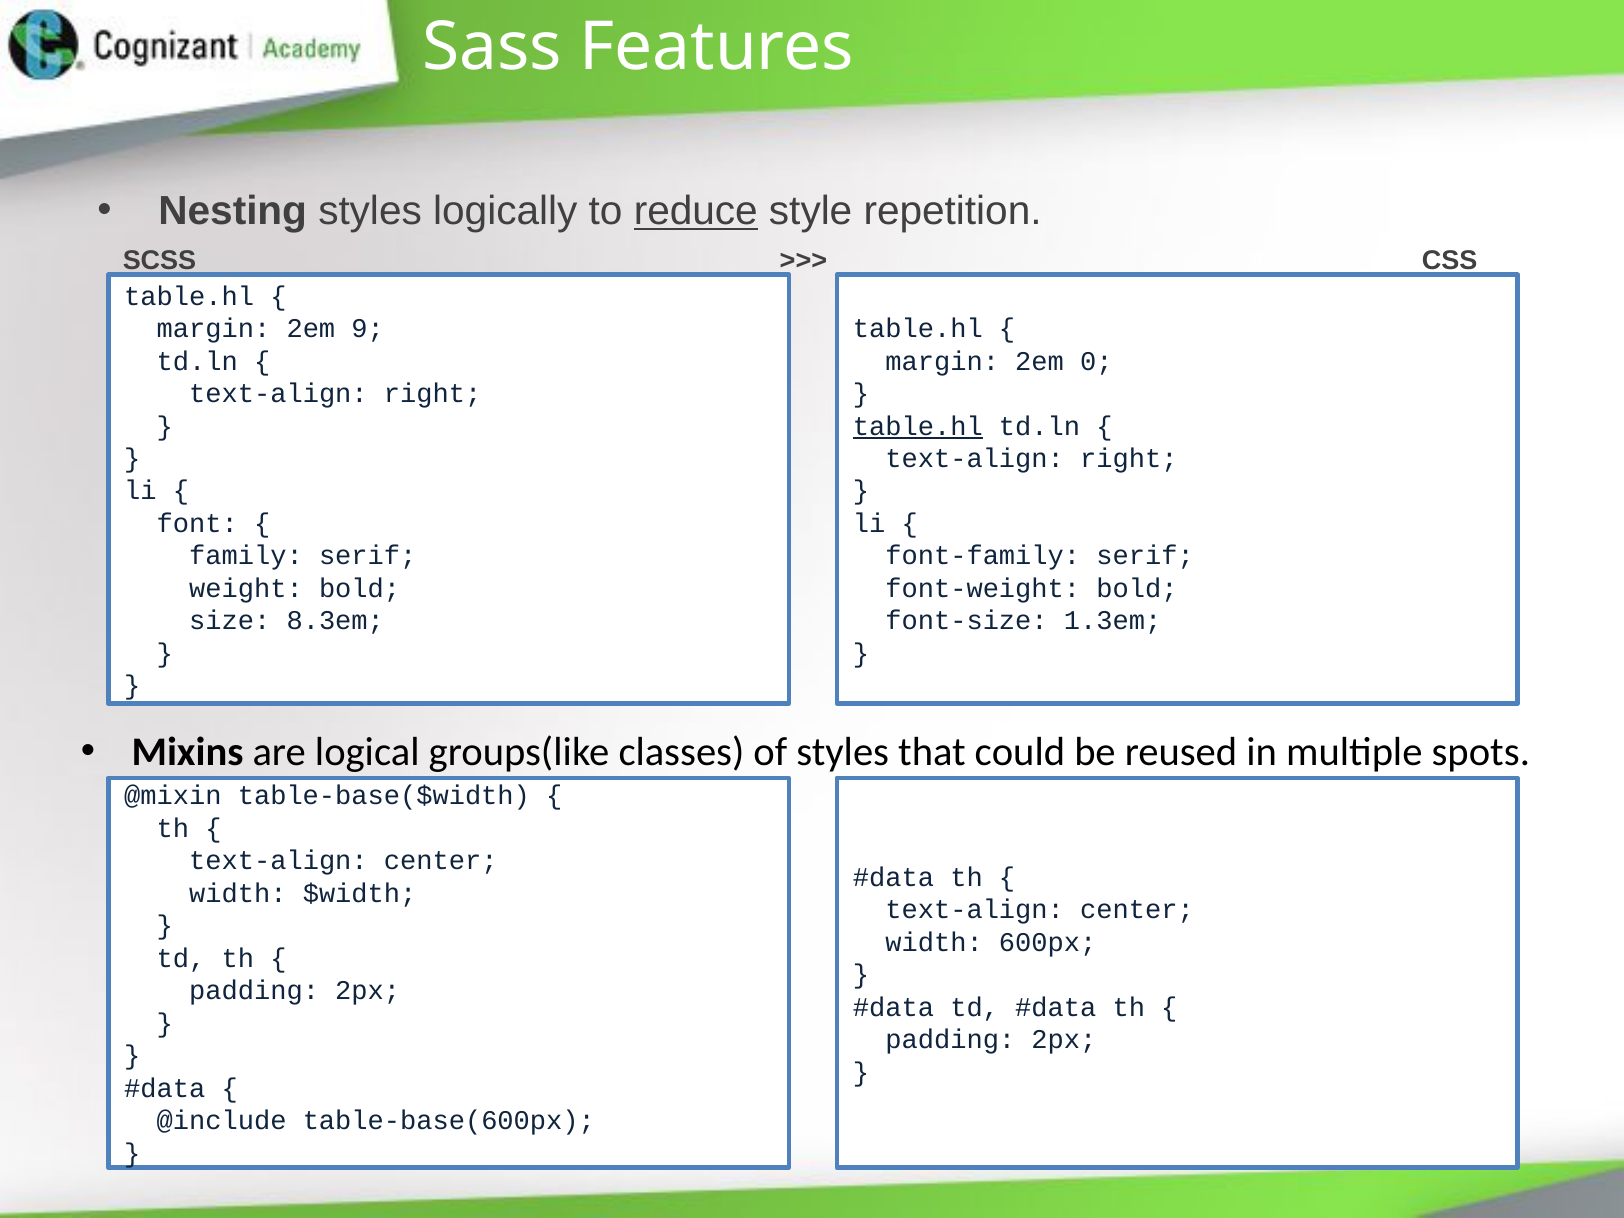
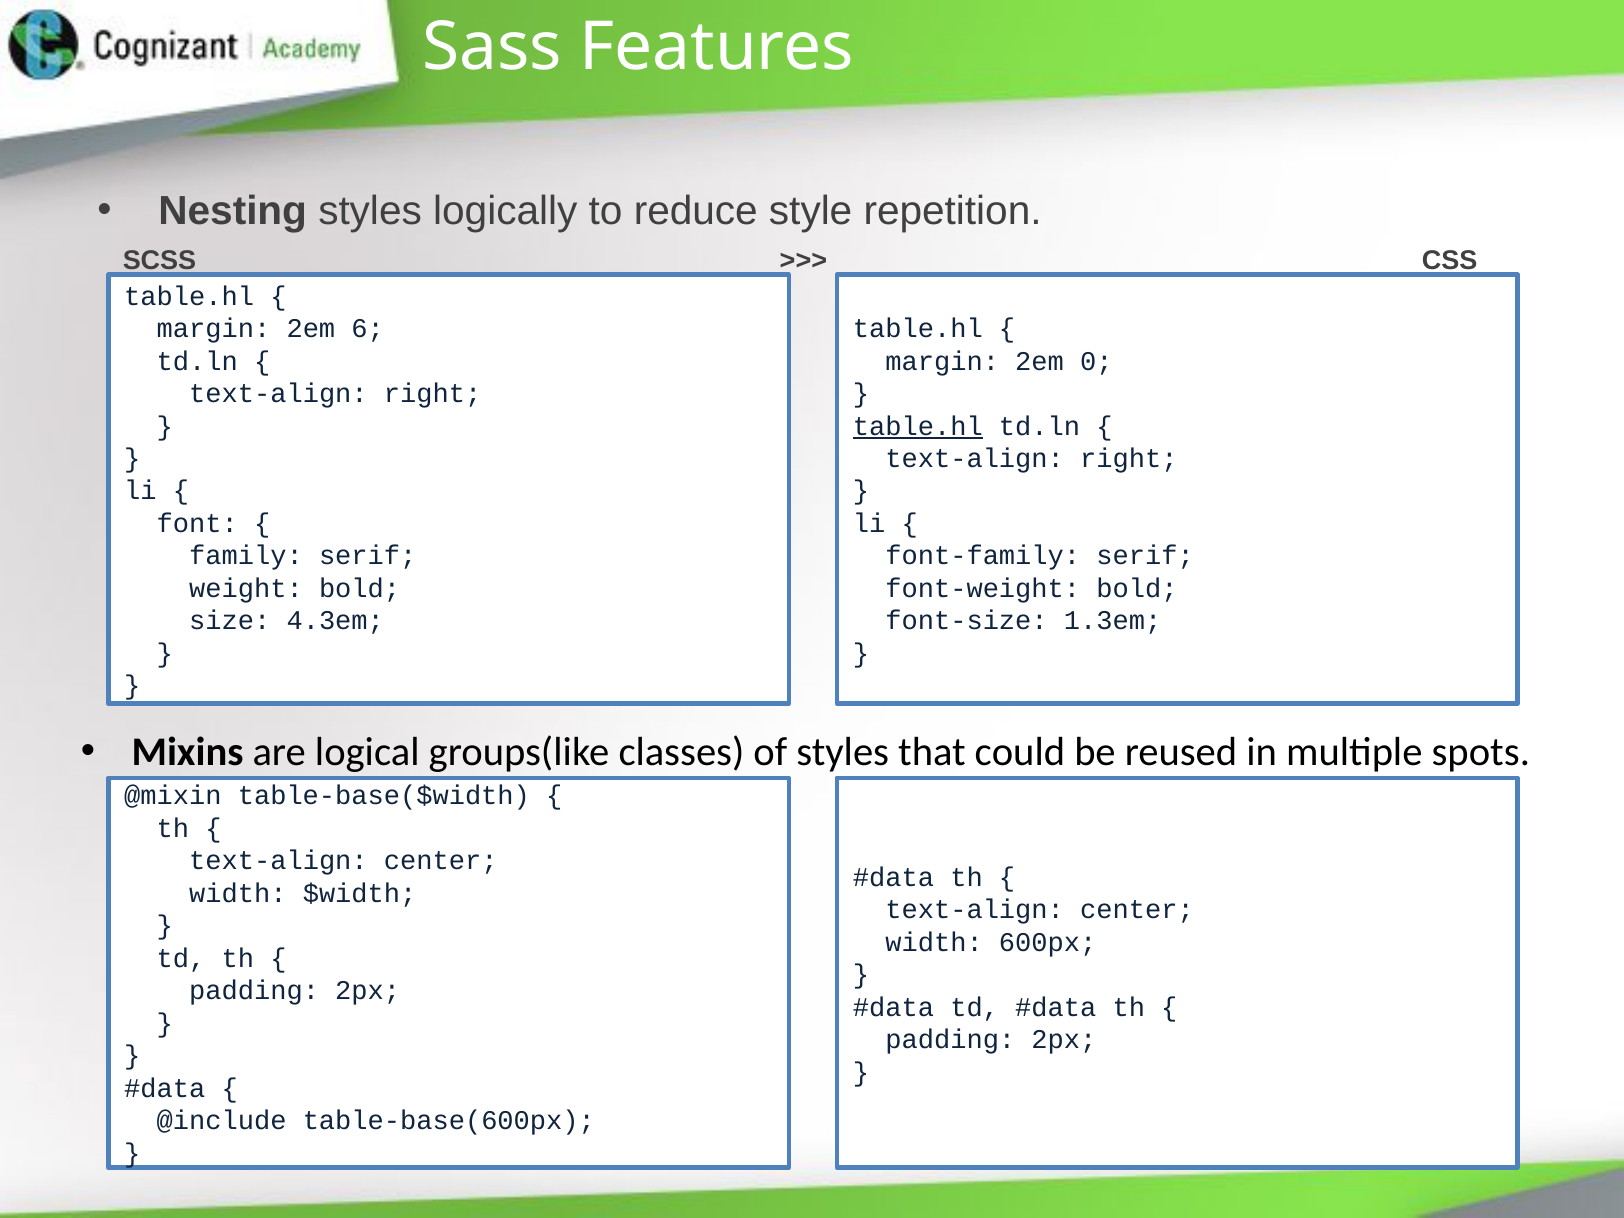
reduce underline: present -> none
9: 9 -> 6
8.3em: 8.3em -> 4.3em
